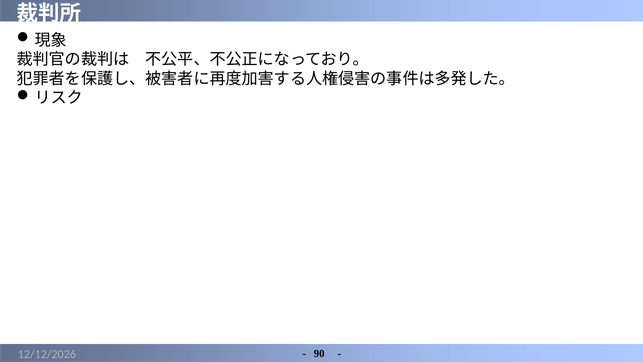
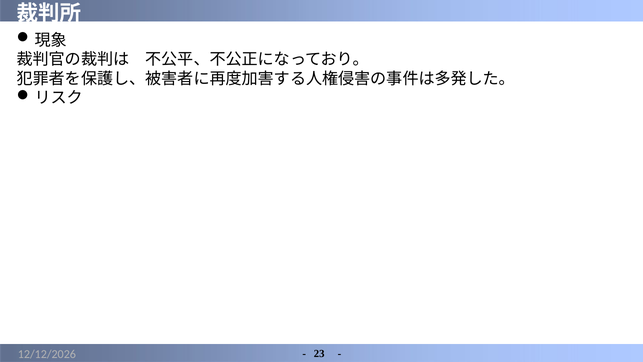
90: 90 -> 23
